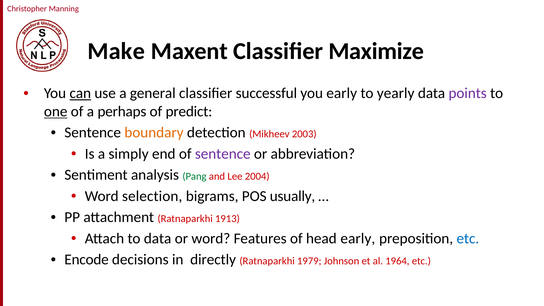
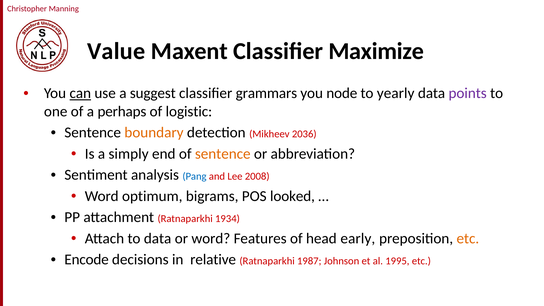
Make: Make -> Value
general: general -> suggest
successful: successful -> grammars
you early: early -> node
one underline: present -> none
predict: predict -> logistic
2003: 2003 -> 2036
sentence at (223, 154) colour: purple -> orange
Pang colour: green -> blue
2004: 2004 -> 2008
selection: selection -> optimum
usually: usually -> looked
1913: 1913 -> 1934
etc at (468, 238) colour: blue -> orange
directly: directly -> relative
1979: 1979 -> 1987
1964: 1964 -> 1995
